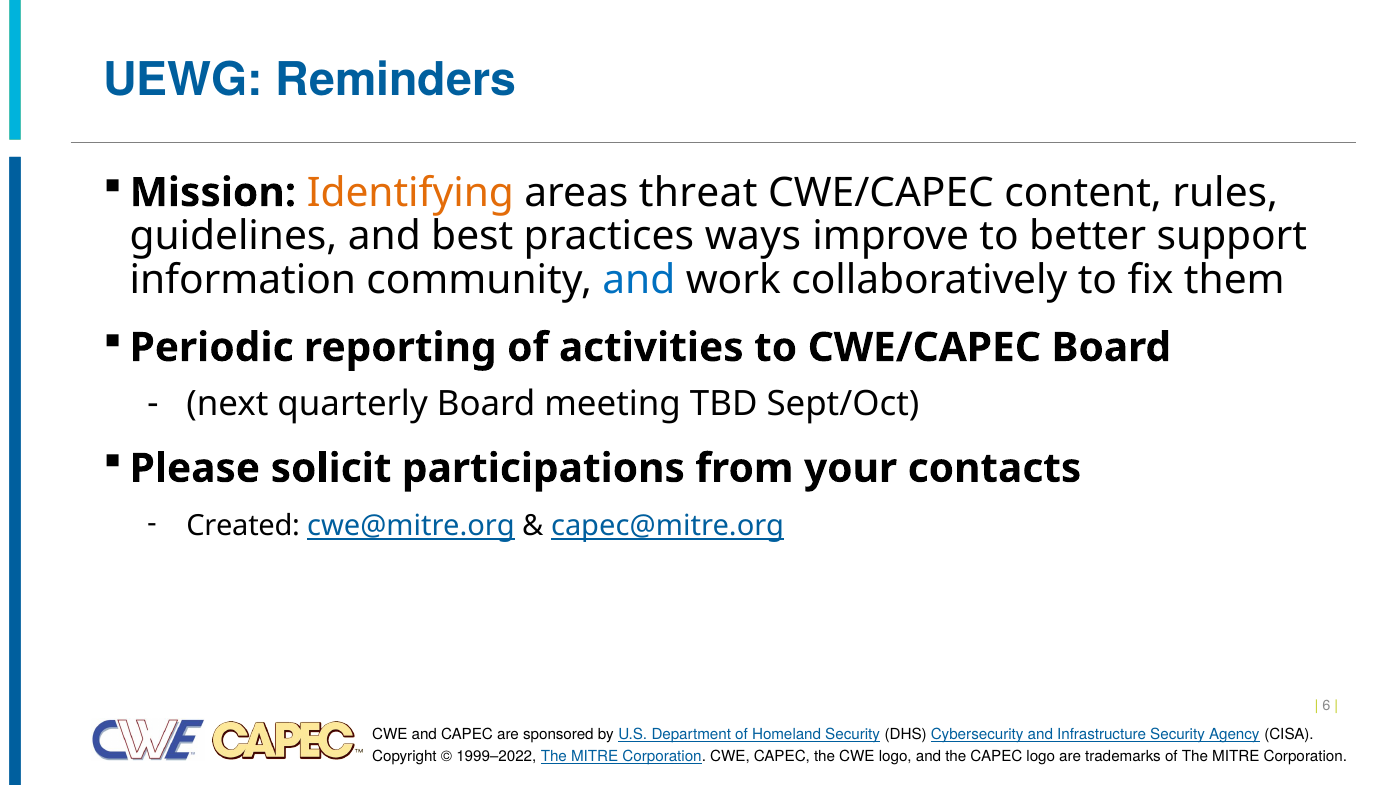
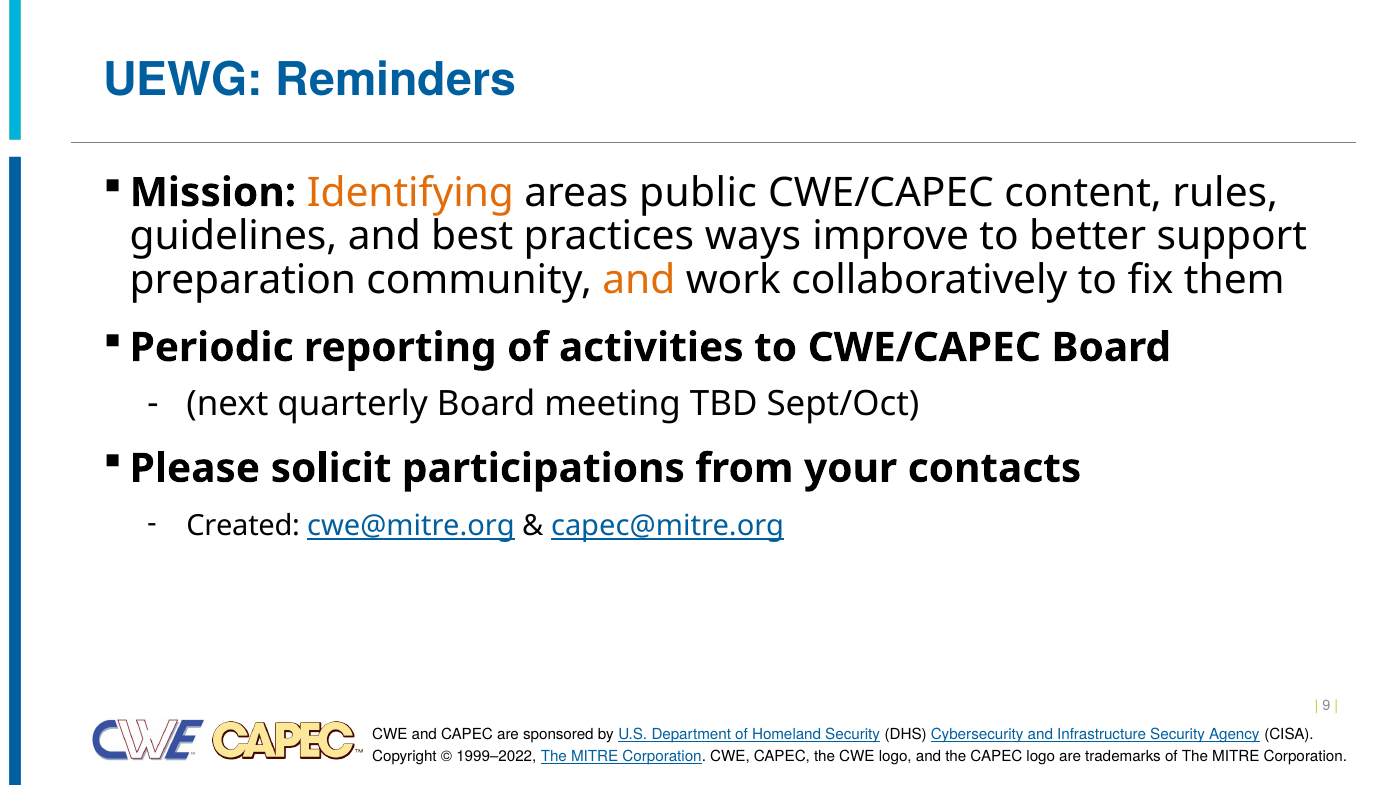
threat: threat -> public
information: information -> preparation
and at (639, 280) colour: blue -> orange
6: 6 -> 9
